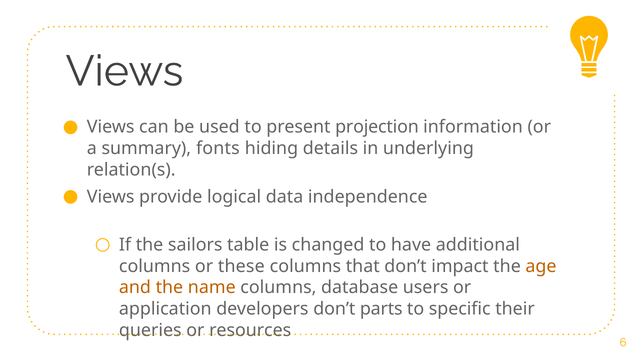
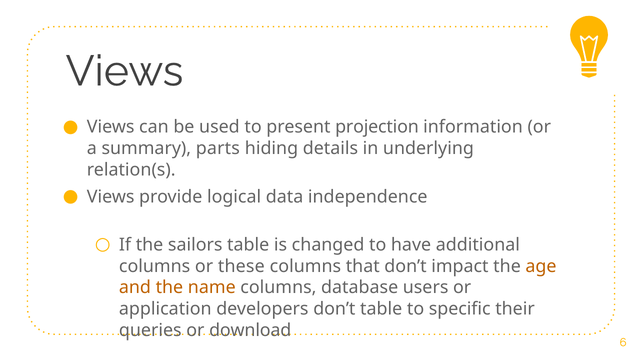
fonts: fonts -> parts
don’t parts: parts -> table
resources: resources -> download
